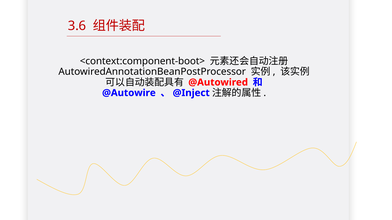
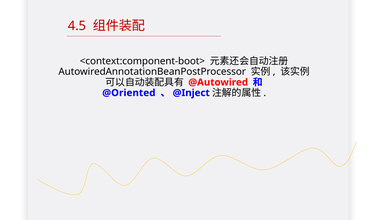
3.6: 3.6 -> 4.5
@Autowire: @Autowire -> @Oriented
